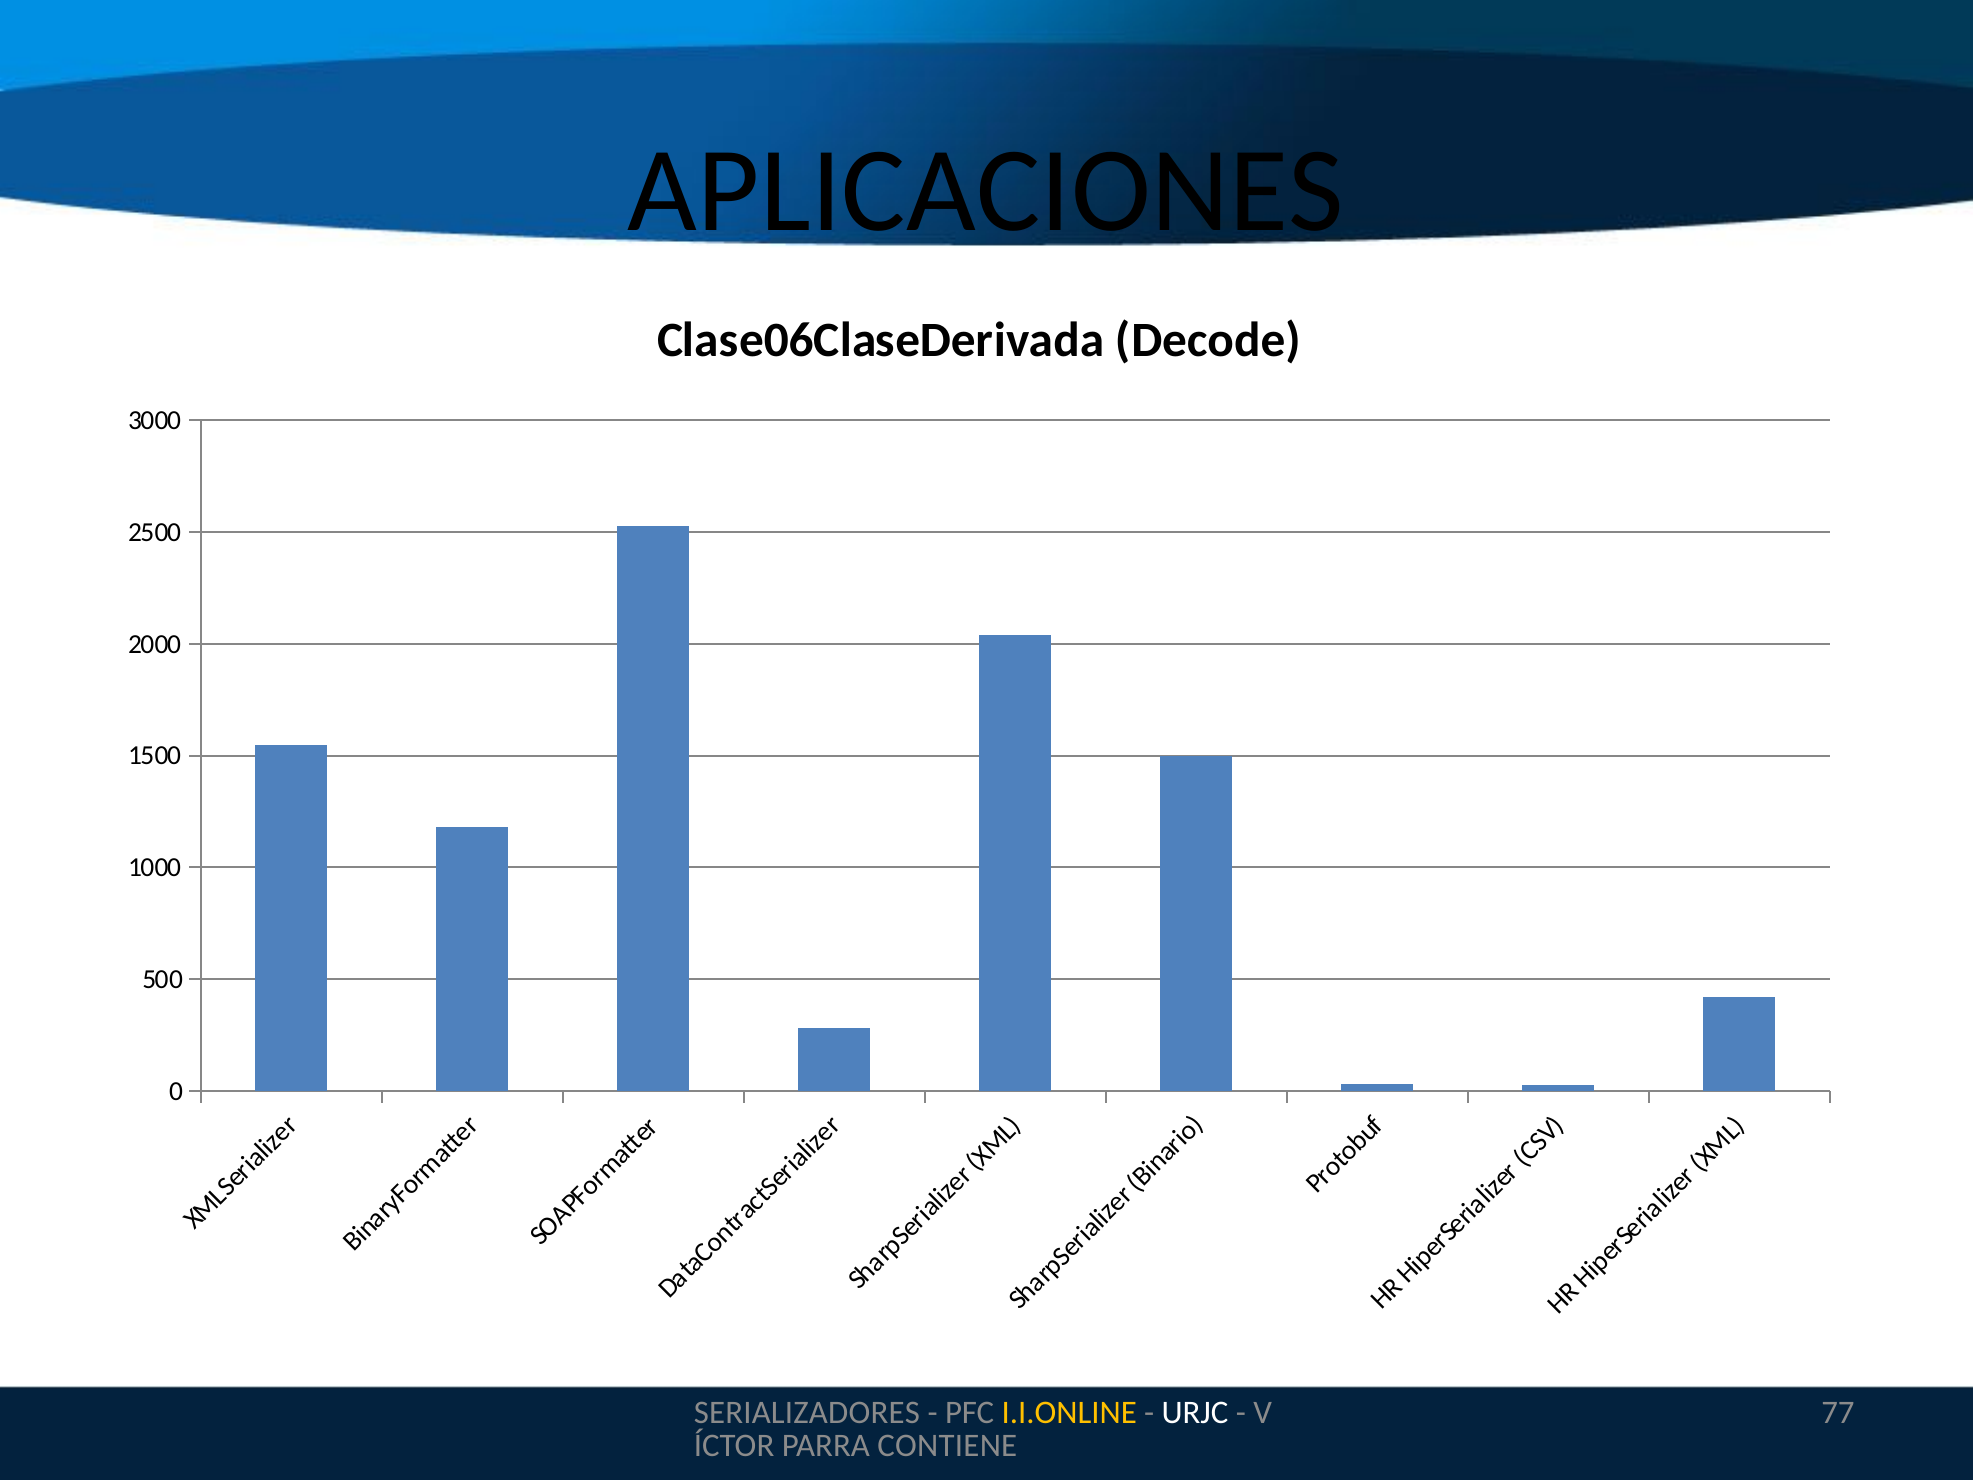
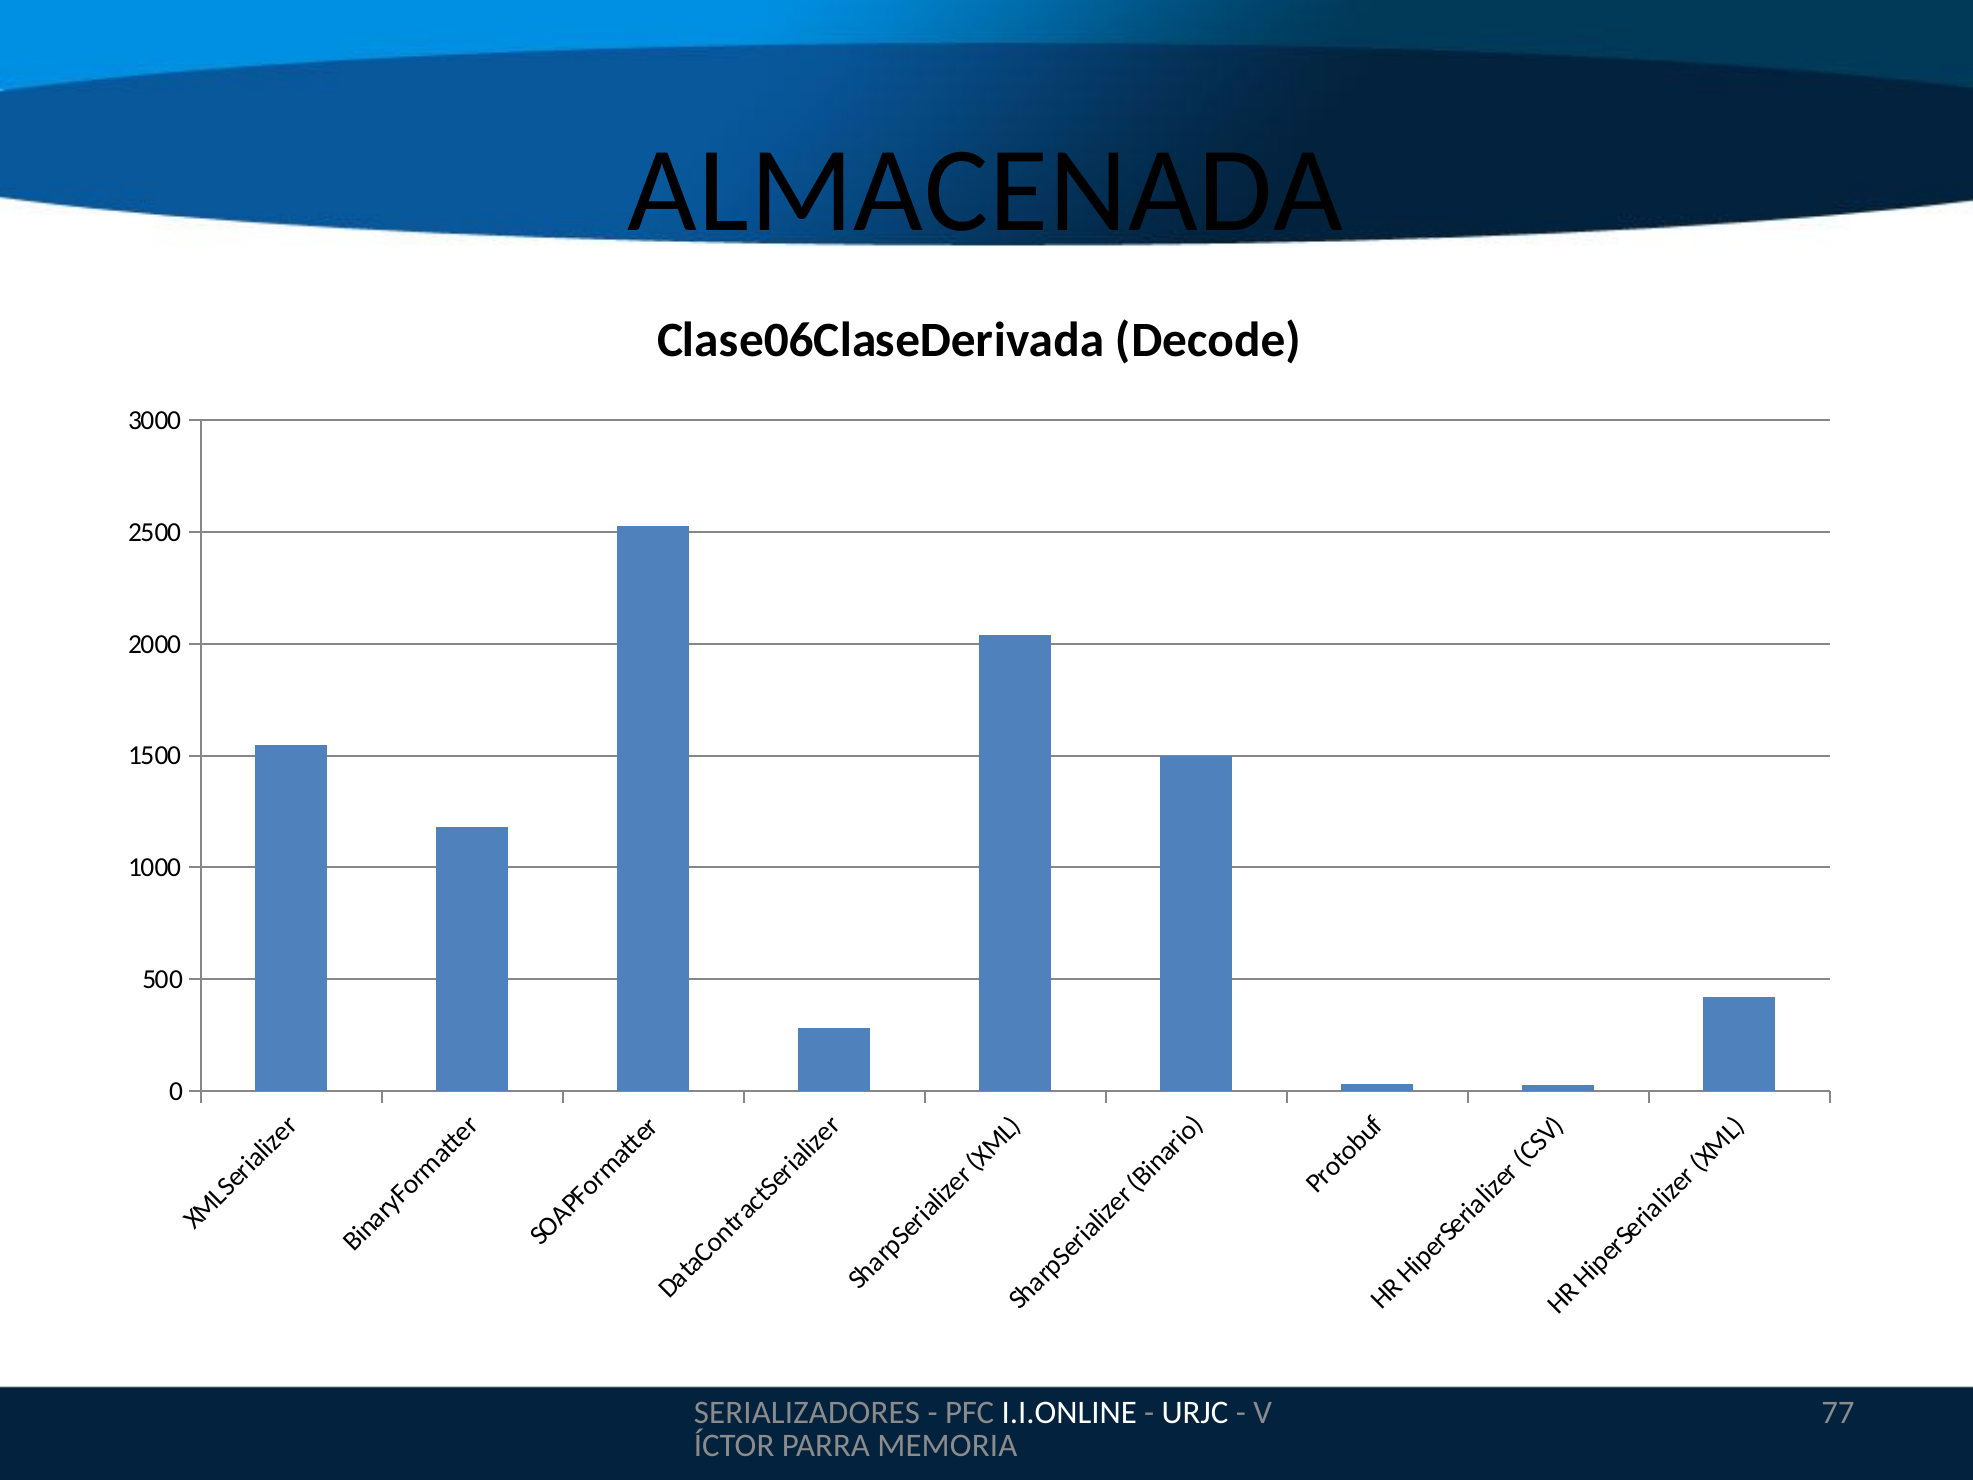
APLICACIONES: APLICACIONES -> ALMACENADA
I.I.ONLINE colour: yellow -> white
CONTIENE: CONTIENE -> MEMORIA
